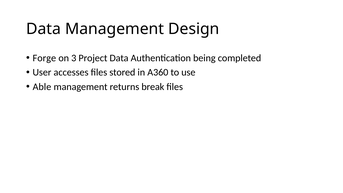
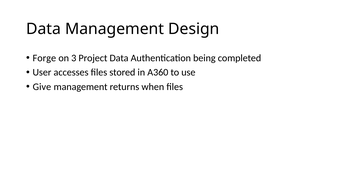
Able: Able -> Give
break: break -> when
